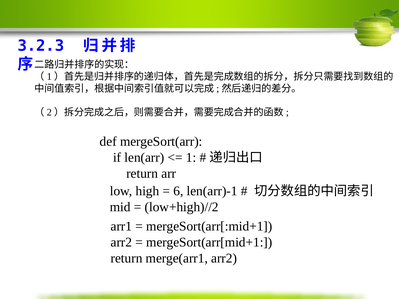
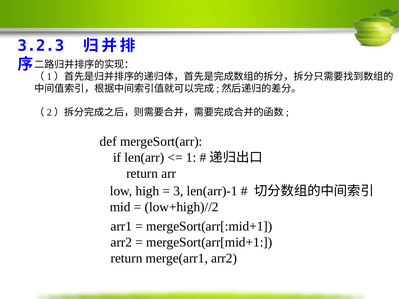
6: 6 -> 3
